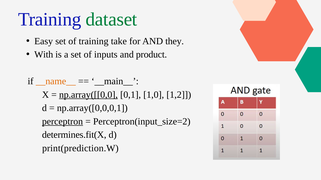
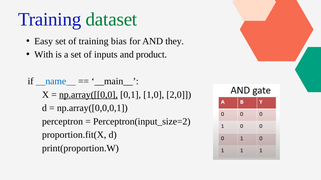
take: take -> bias
__name__ colour: orange -> blue
1,2: 1,2 -> 2,0
perceptron underline: present -> none
determines.fit(X: determines.fit(X -> proportion.fit(X
print(prediction.W: print(prediction.W -> print(proportion.W
